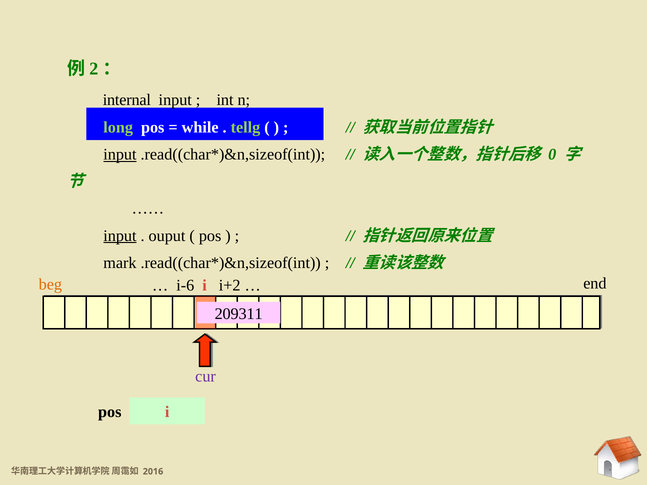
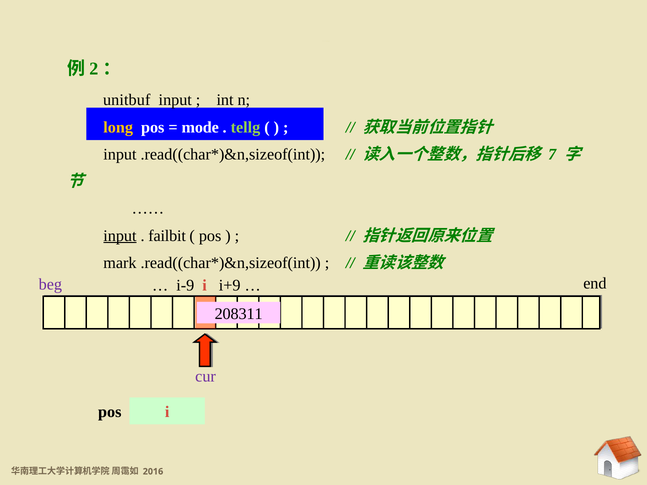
internal: internal -> unitbuf
long colour: light green -> yellow
while: while -> mode
input at (120, 154) underline: present -> none
0: 0 -> 7
ouput: ouput -> failbit
beg colour: orange -> purple
i-6: i-6 -> i-9
i+2: i+2 -> i+9
209311: 209311 -> 208311
